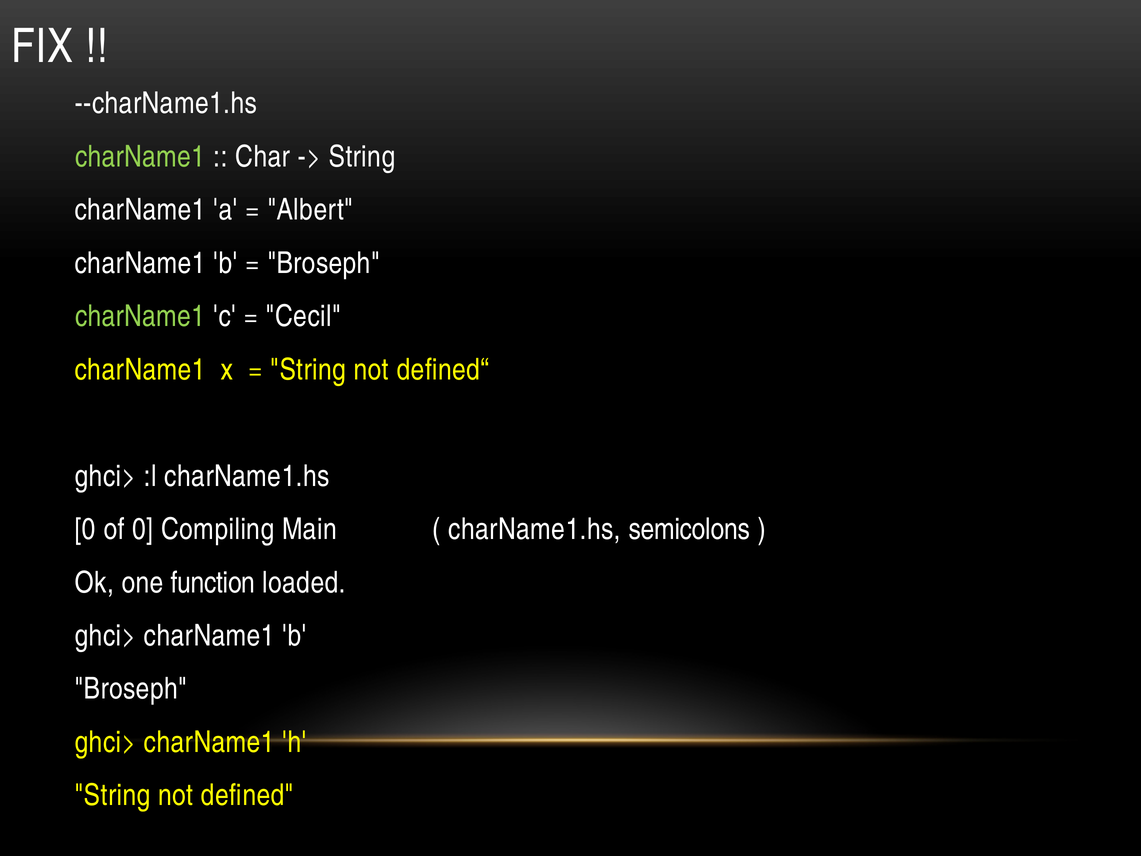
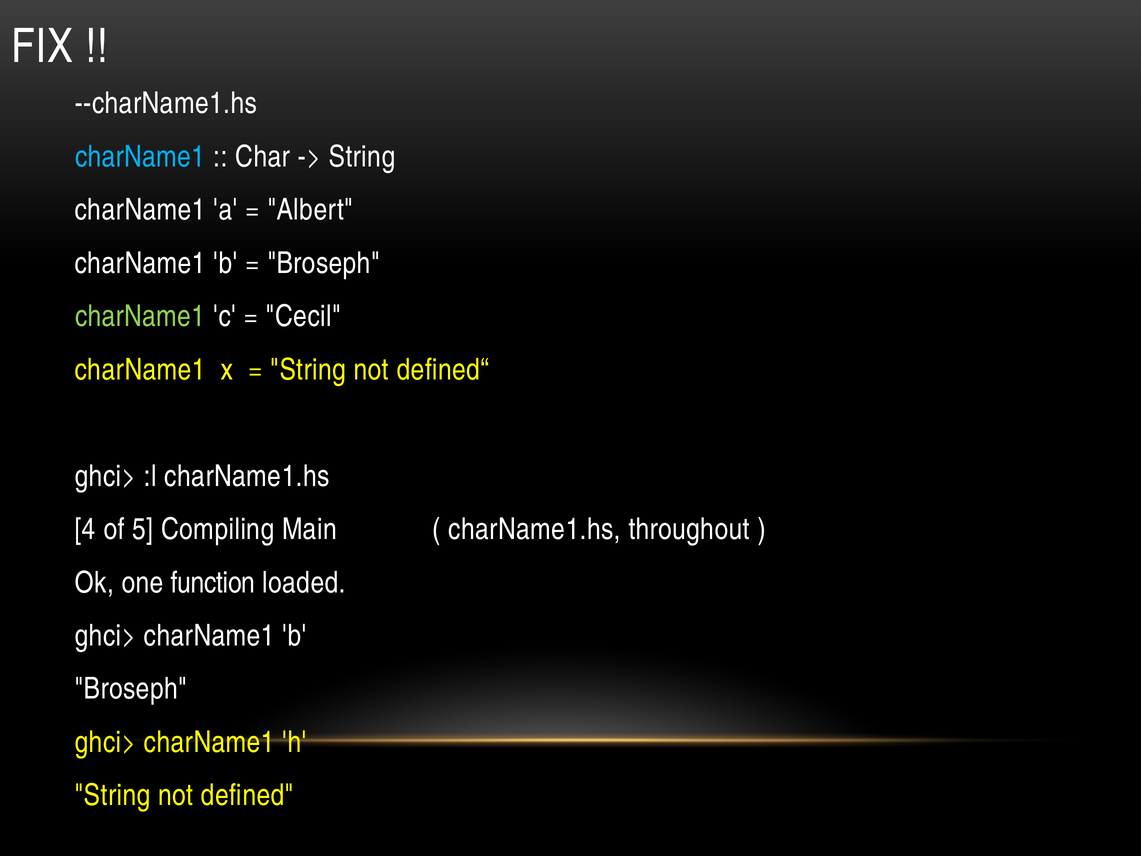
charName1 at (140, 157) colour: light green -> light blue
0 at (85, 529): 0 -> 4
of 0: 0 -> 5
semicolons: semicolons -> throughout
